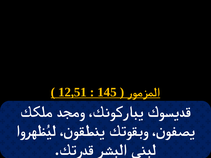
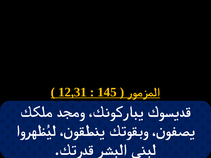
12,51: 12,51 -> 12,31
